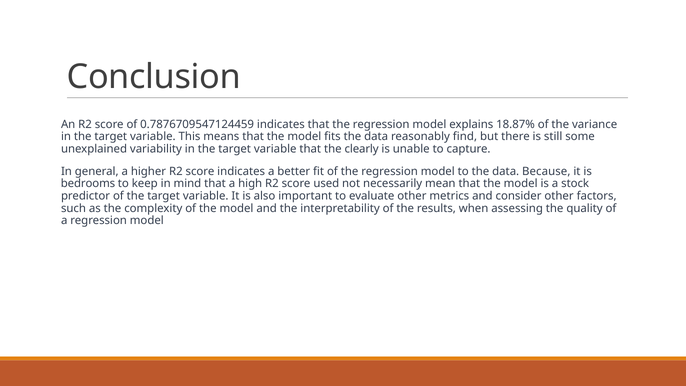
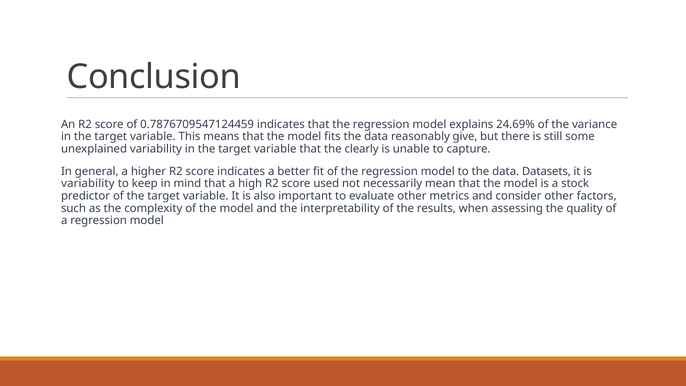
18.87%: 18.87% -> 24.69%
find: find -> give
Because: Because -> Datasets
bedrooms at (88, 184): bedrooms -> variability
